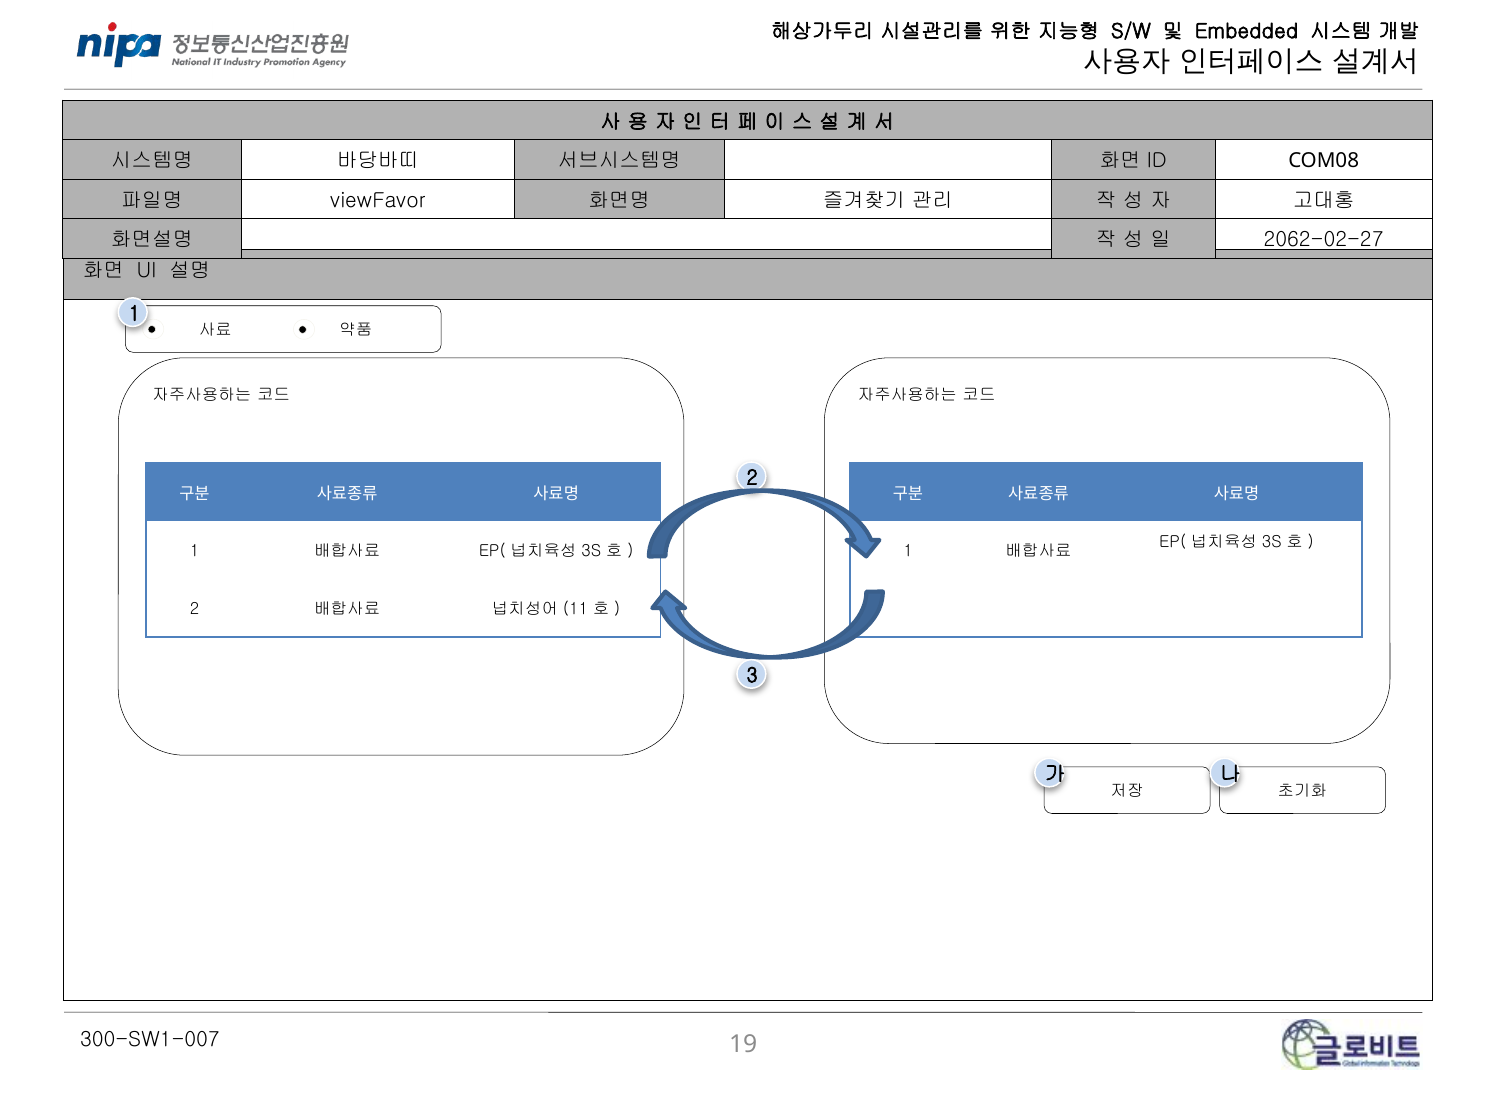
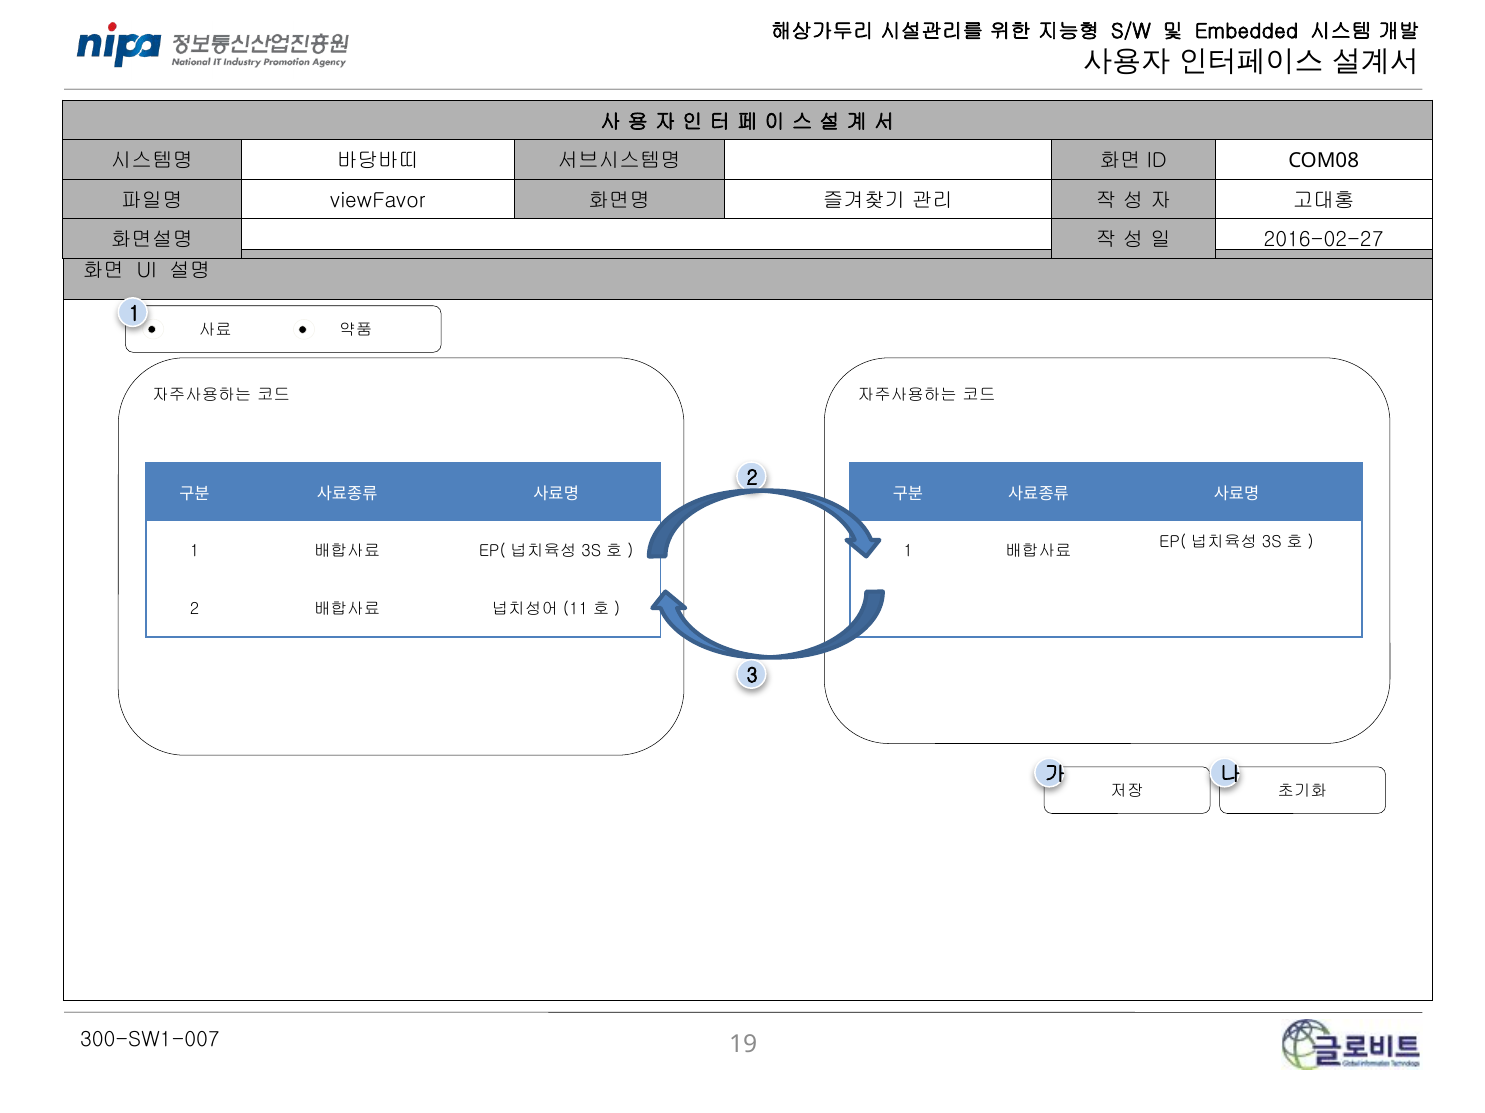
2062-02-27: 2062-02-27 -> 2016-02-27
